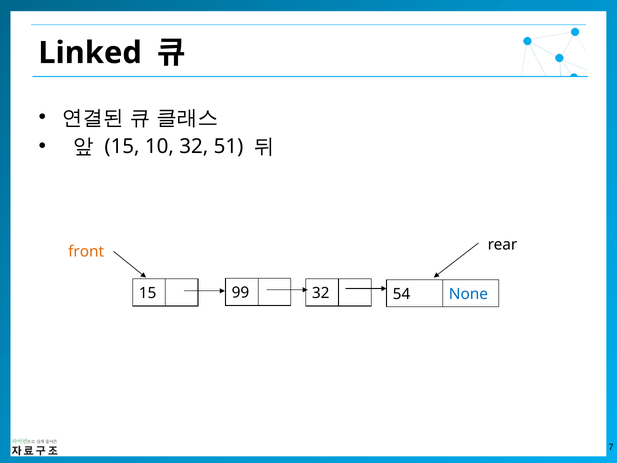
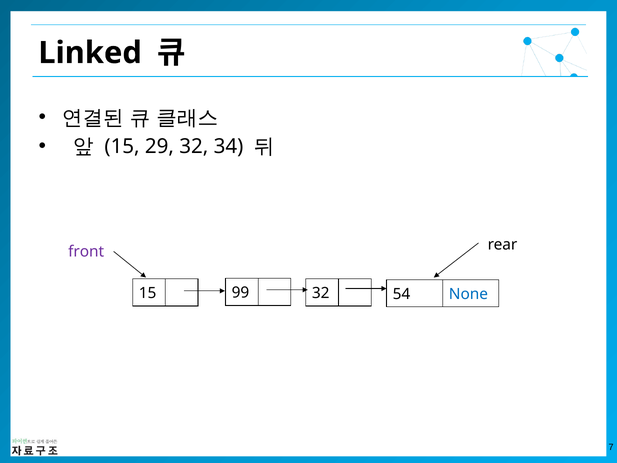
10: 10 -> 29
51: 51 -> 34
front colour: orange -> purple
